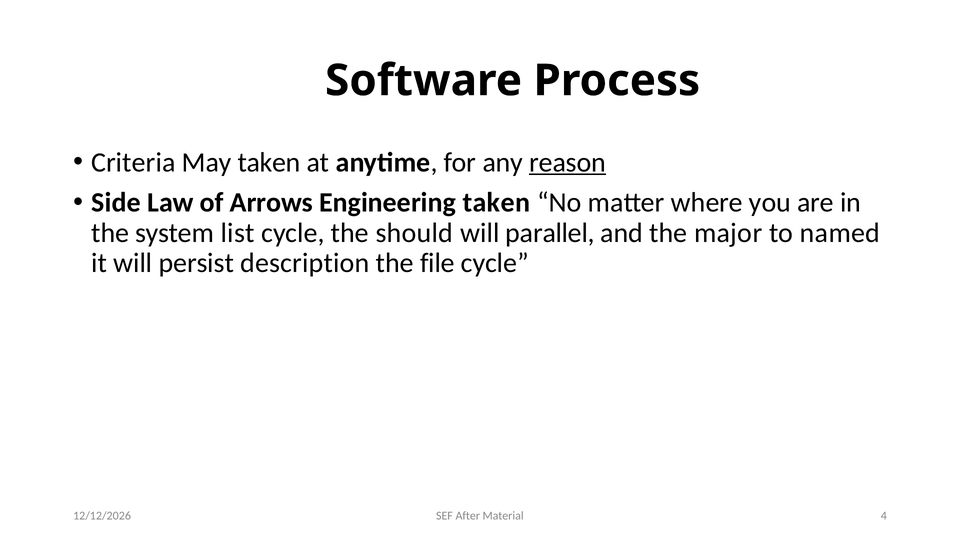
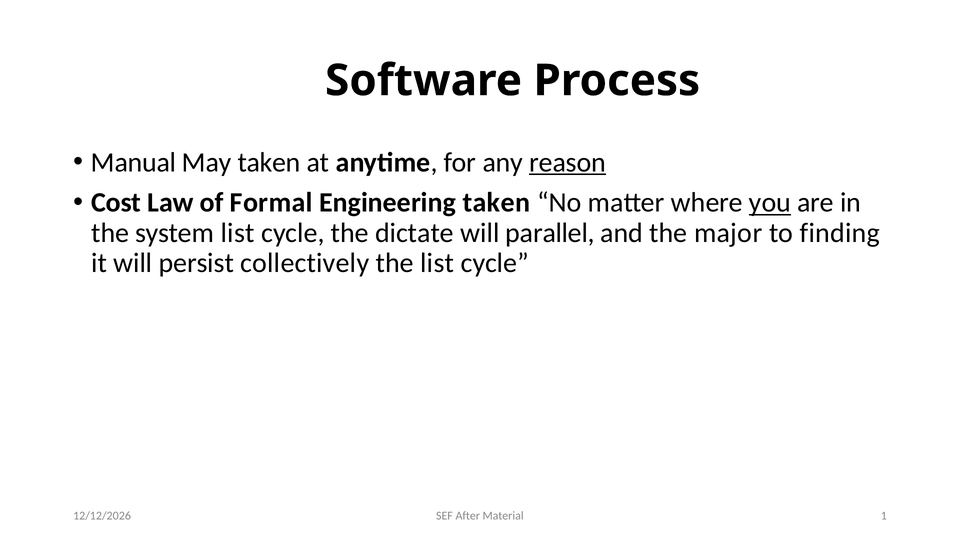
Criteria: Criteria -> Manual
Side: Side -> Cost
Arrows: Arrows -> Formal
you underline: none -> present
should: should -> dictate
named: named -> finding
description: description -> collectively
the file: file -> list
4: 4 -> 1
